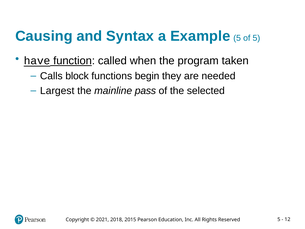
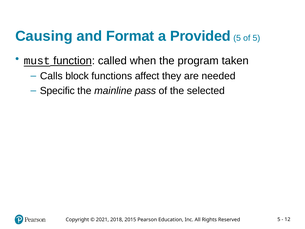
Syntax: Syntax -> Format
Example: Example -> Provided
have: have -> must
begin: begin -> affect
Largest: Largest -> Specific
